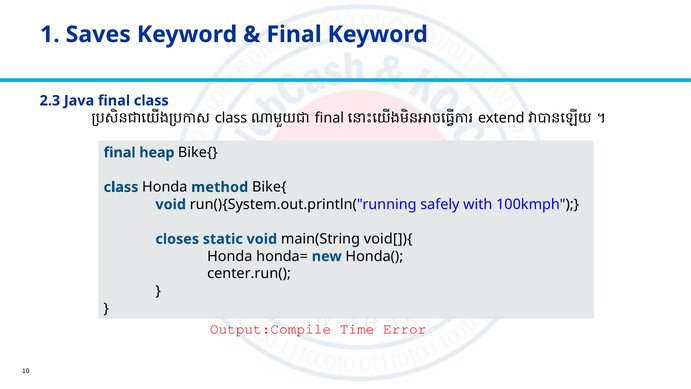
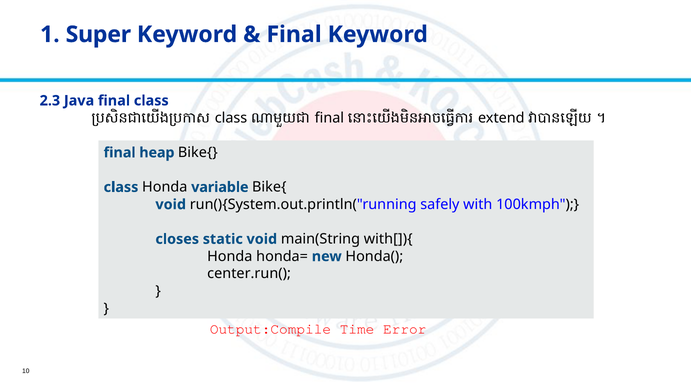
Saves: Saves -> Super
method: method -> variable
void[]){: void[]){ -> with[]){
